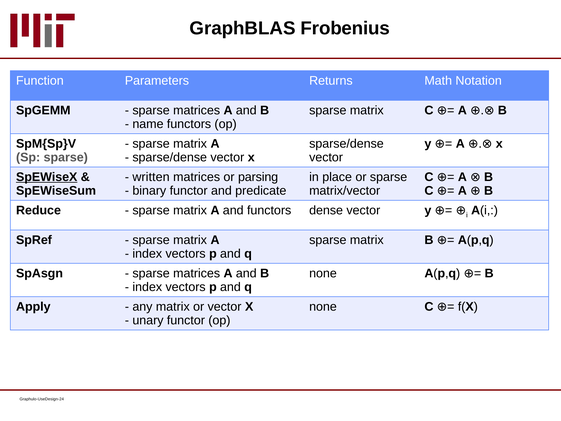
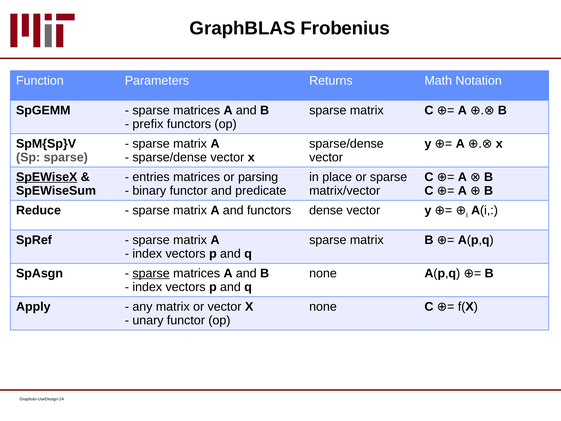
name: name -> prefix
written: written -> entries
sparse at (151, 273) underline: none -> present
